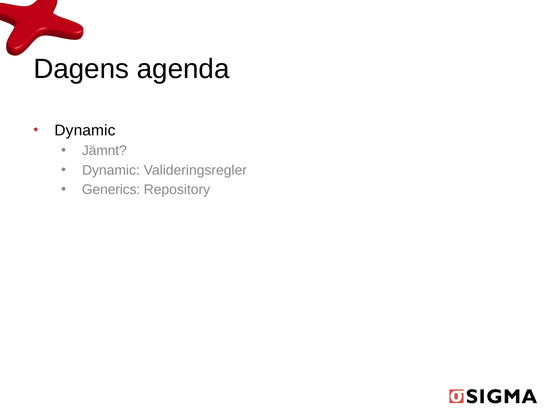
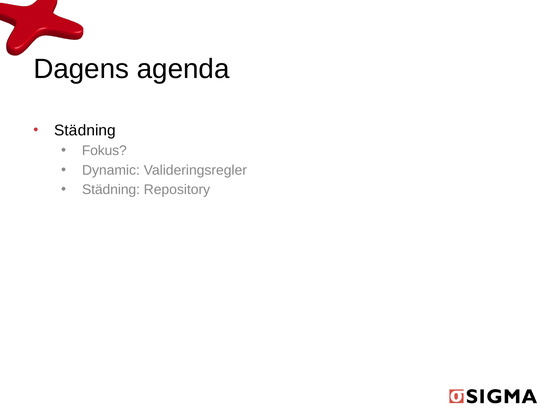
Dynamic at (85, 130): Dynamic -> Städning
Jämnt: Jämnt -> Fokus
Generics at (111, 190): Generics -> Städning
